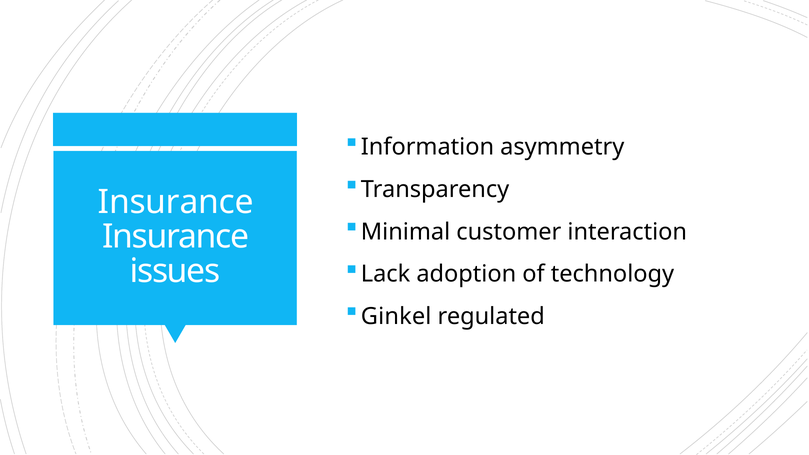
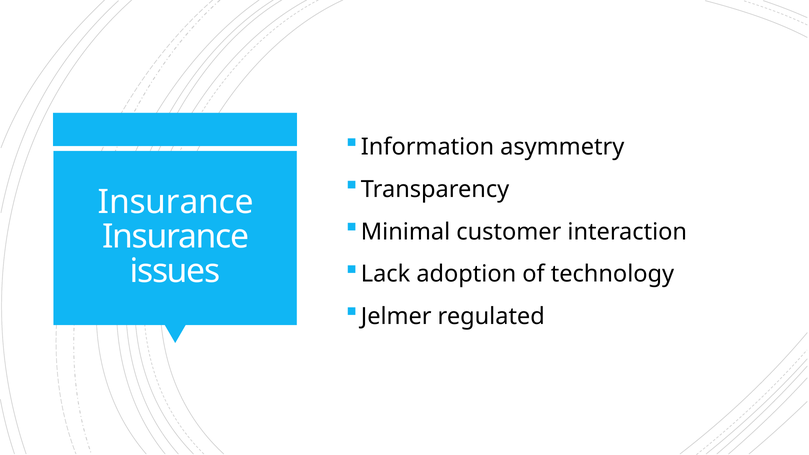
Ginkel: Ginkel -> Jelmer
